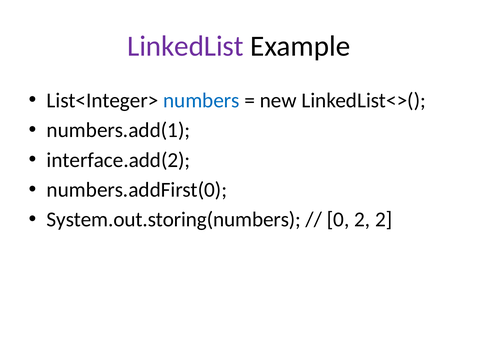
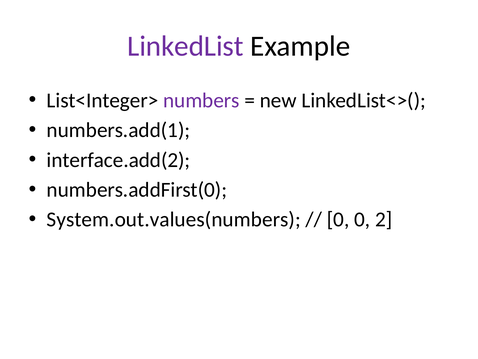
numbers colour: blue -> purple
System.out.storing(numbers: System.out.storing(numbers -> System.out.values(numbers
0 2: 2 -> 0
